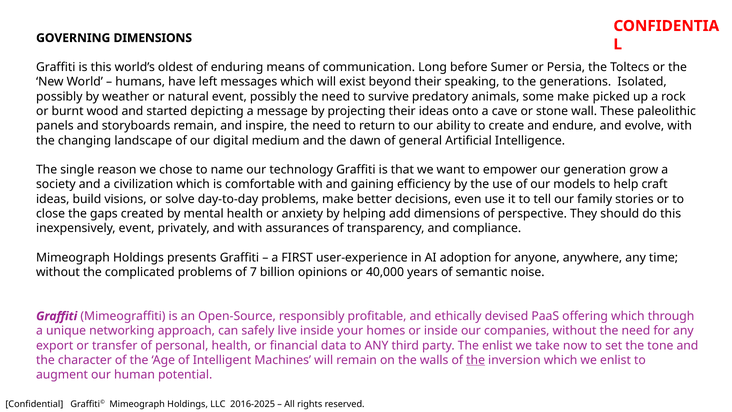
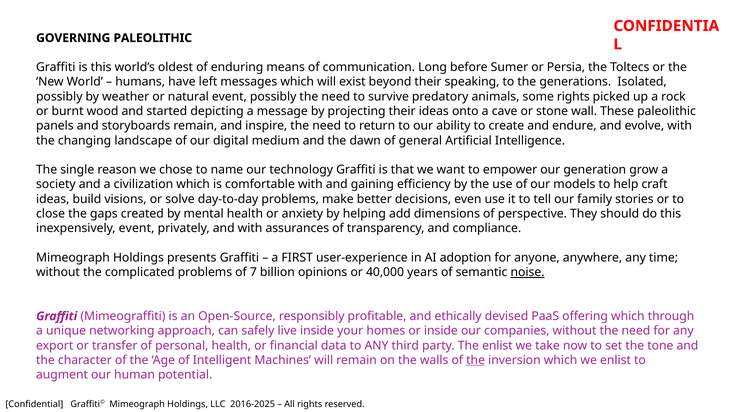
GOVERNING DIMENSIONS: DIMENSIONS -> PALEOLITHIC
some make: make -> rights
noise underline: none -> present
